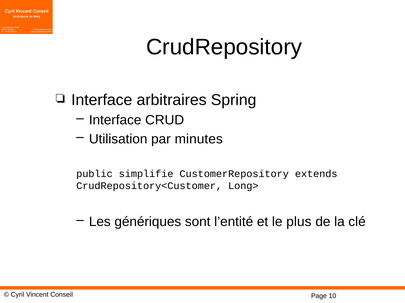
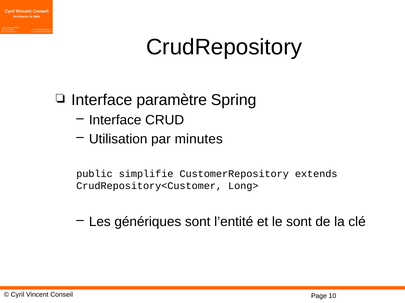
arbitraires: arbitraires -> paramètre
le plus: plus -> sont
